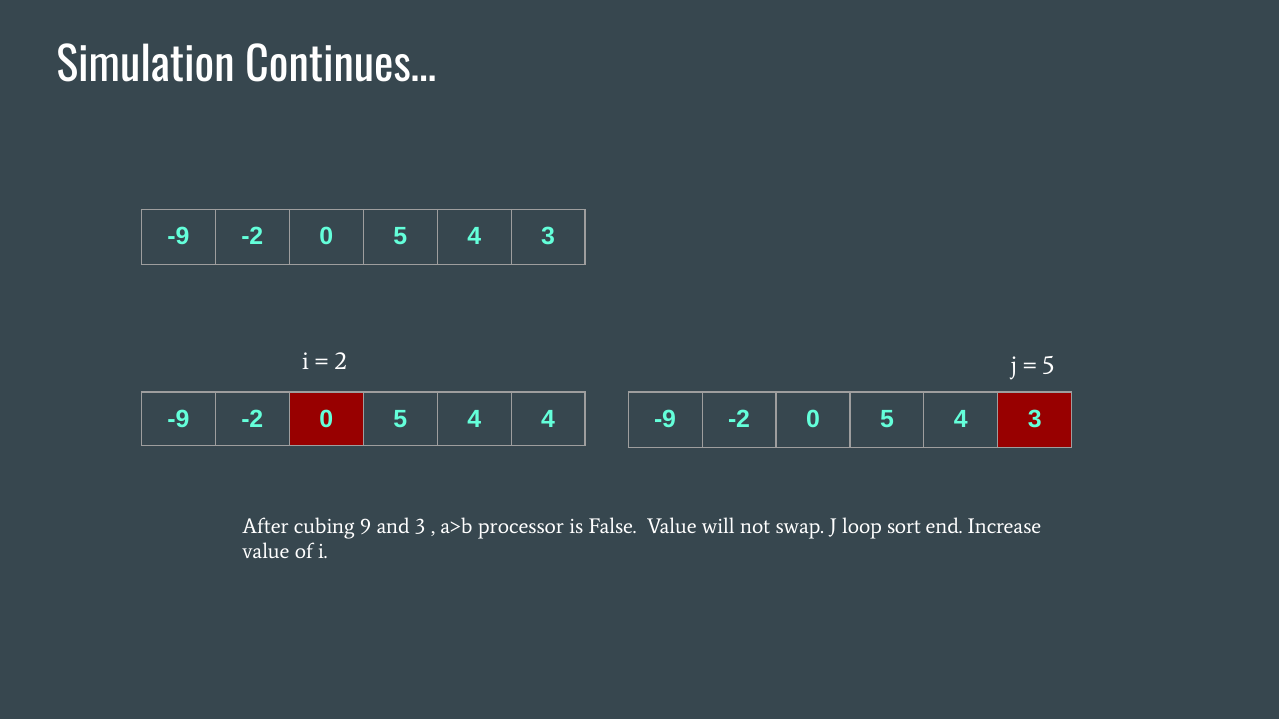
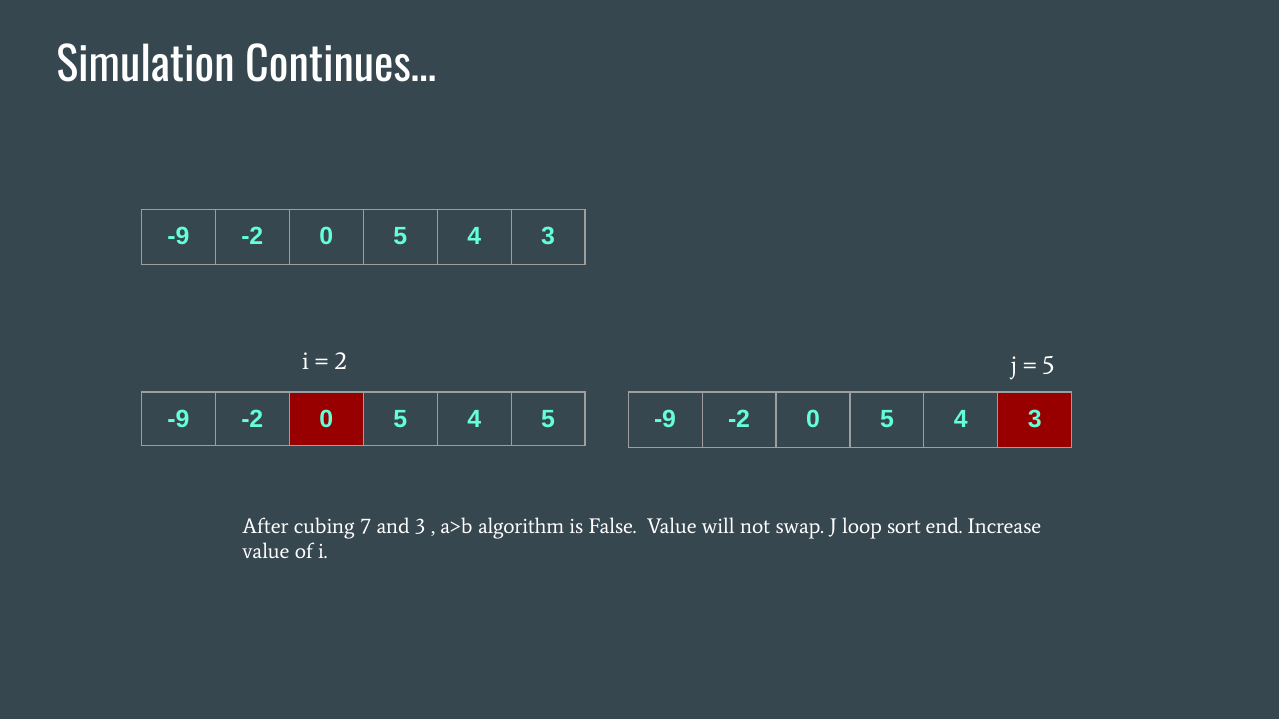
4 4: 4 -> 5
9: 9 -> 7
processor: processor -> algorithm
